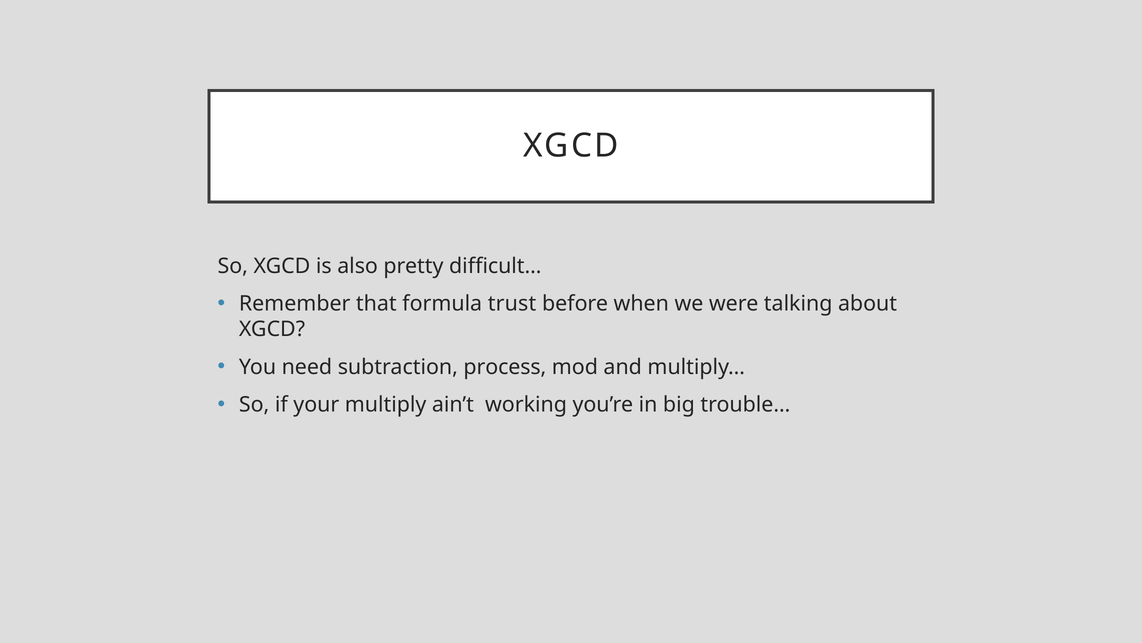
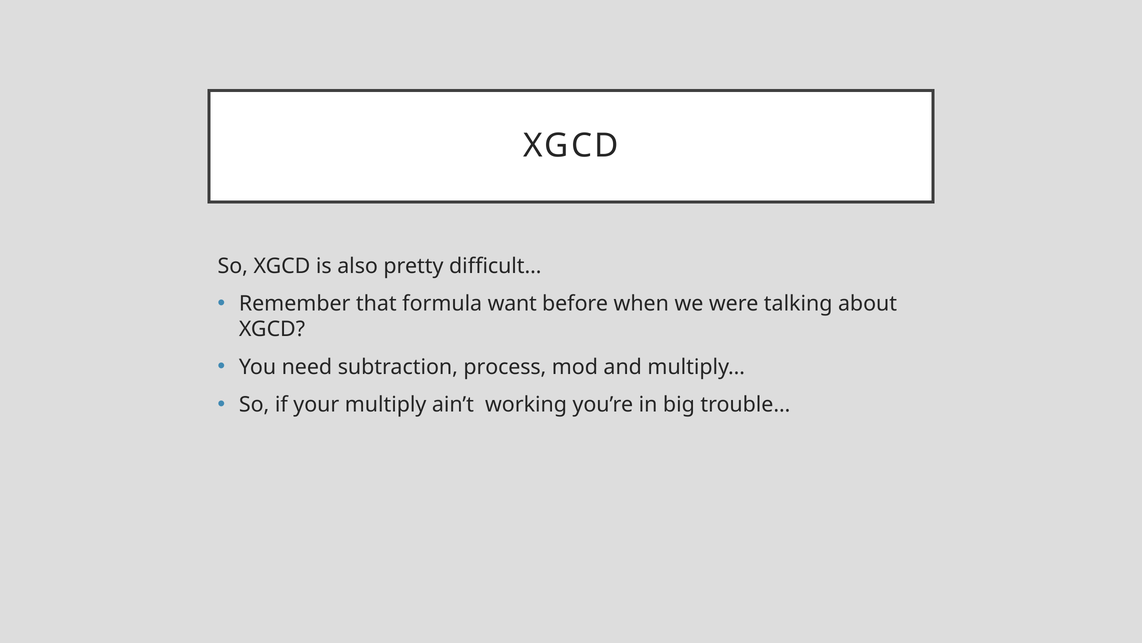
trust: trust -> want
